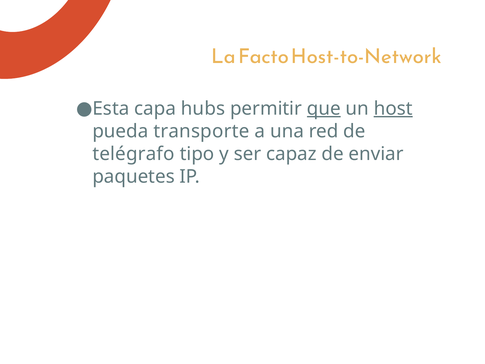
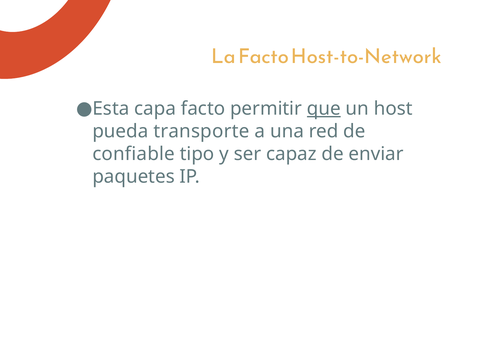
capa hubs: hubs -> facto
host underline: present -> none
telégrafo: telégrafo -> confiable
